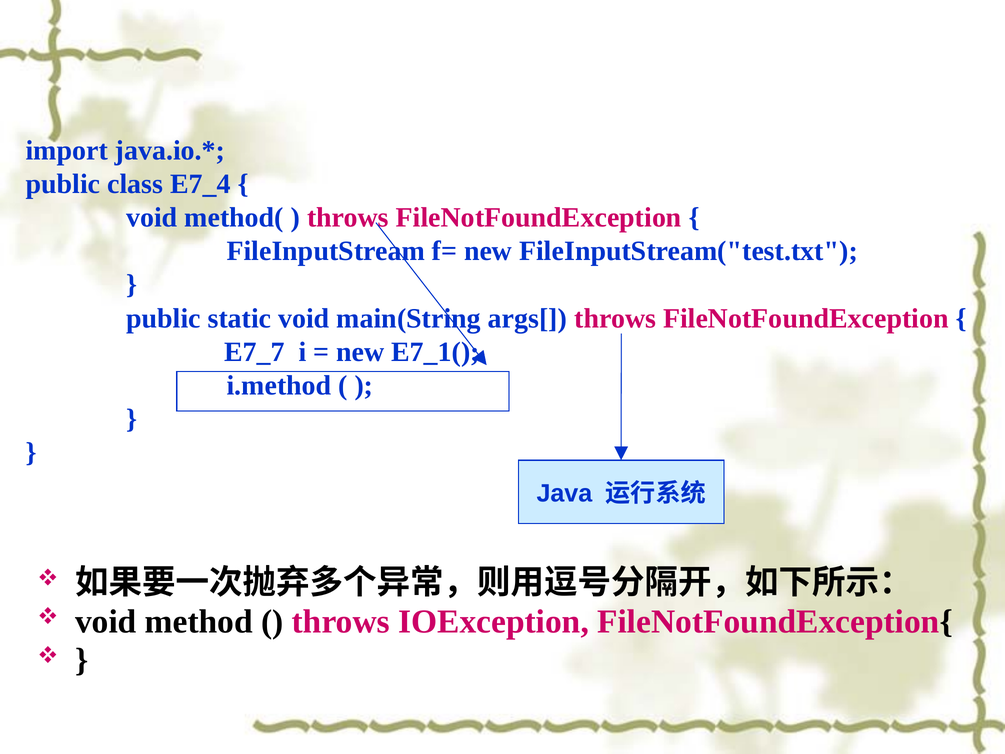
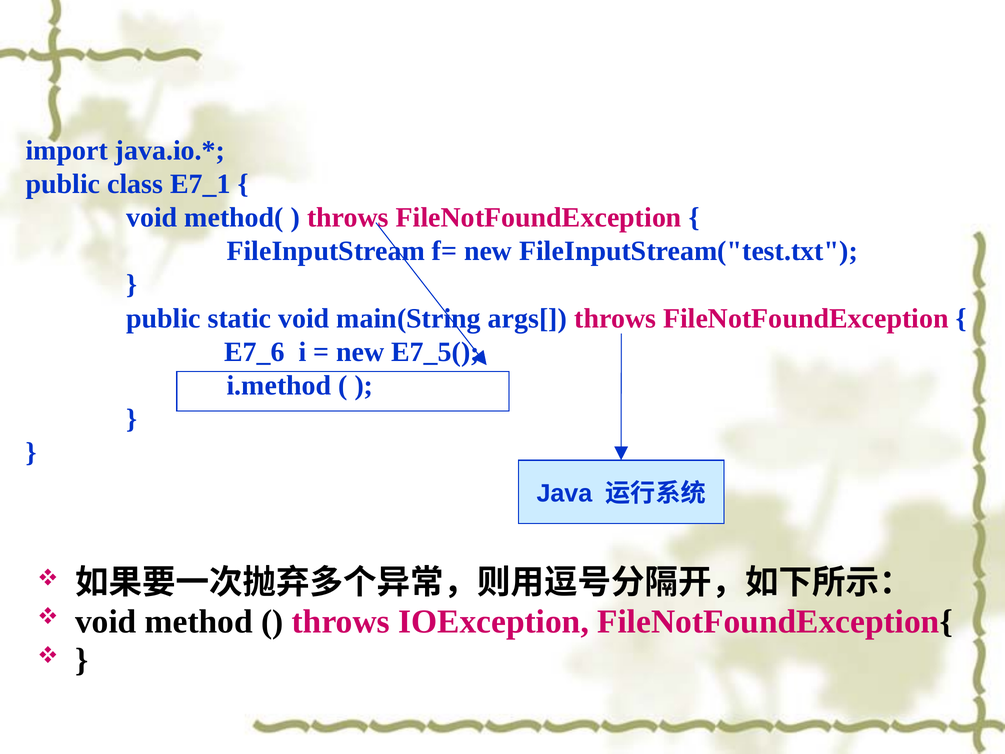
E7_4: E7_4 -> E7_1
E7_7: E7_7 -> E7_6
E7_1(: E7_1( -> E7_5(
